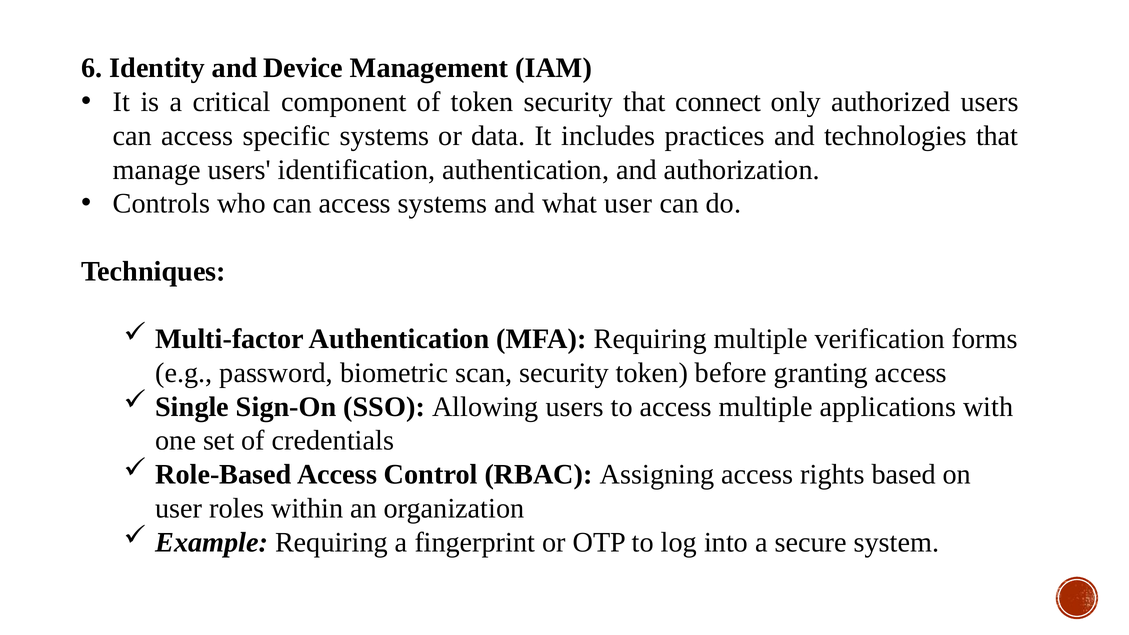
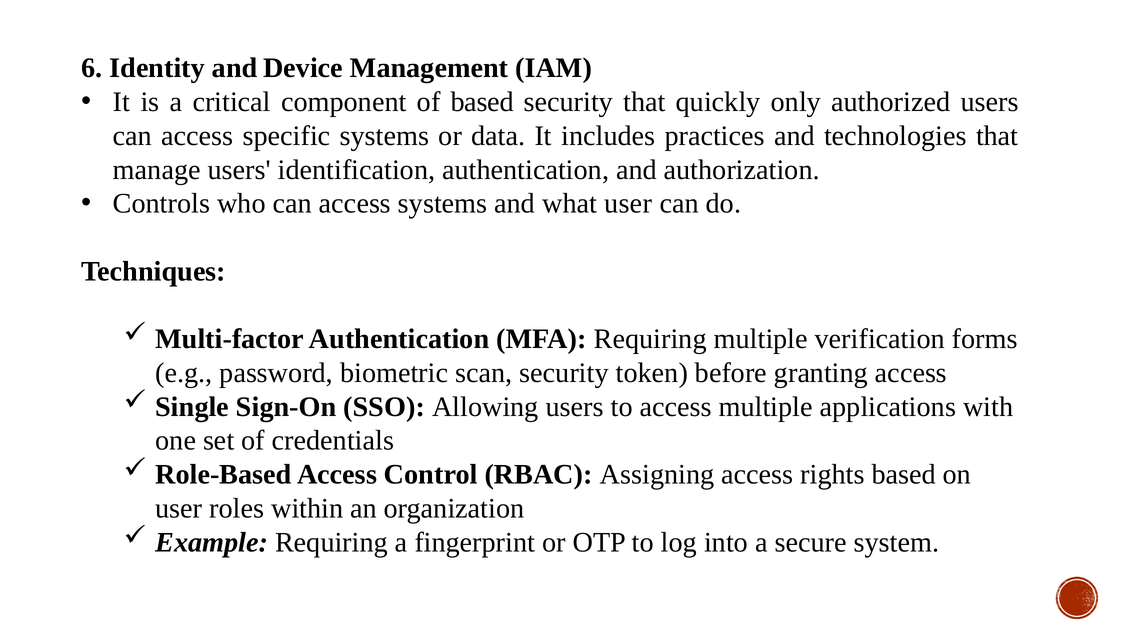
of token: token -> based
connect: connect -> quickly
